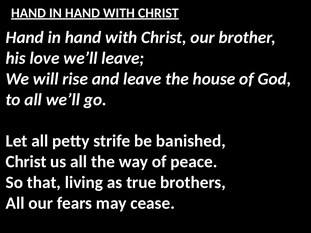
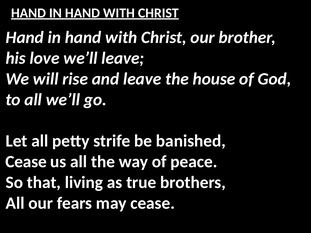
Christ at (26, 162): Christ -> Cease
